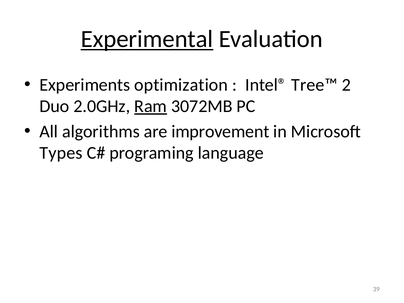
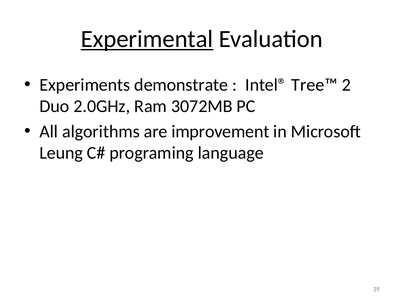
optimization: optimization -> demonstrate
Ram underline: present -> none
Types: Types -> Leung
